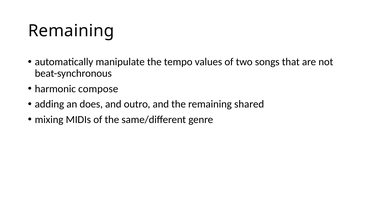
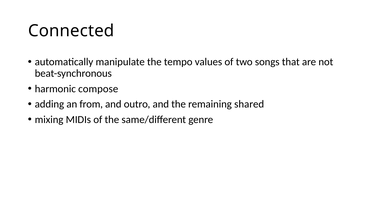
Remaining at (71, 31): Remaining -> Connected
does: does -> from
